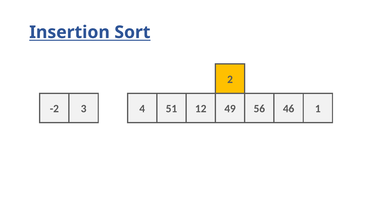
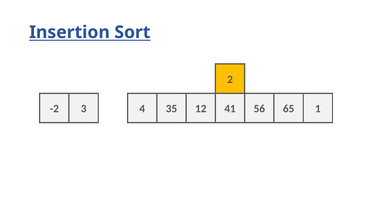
51: 51 -> 35
49: 49 -> 41
46: 46 -> 65
